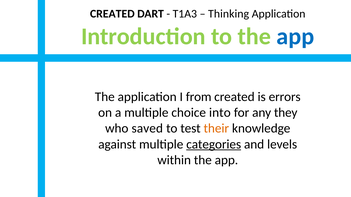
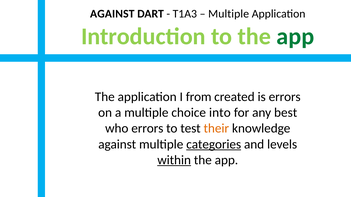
CREATED at (112, 14): CREATED -> AGAINST
Thinking at (229, 14): Thinking -> Multiple
app at (295, 37) colour: blue -> green
they: they -> best
who saved: saved -> errors
within underline: none -> present
